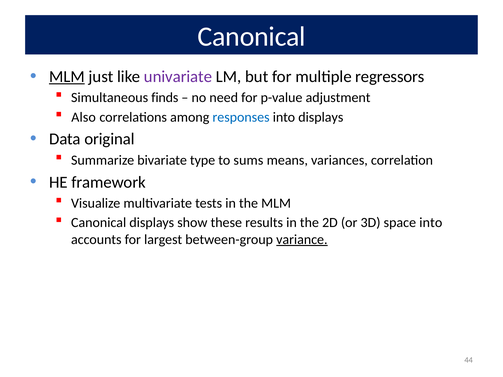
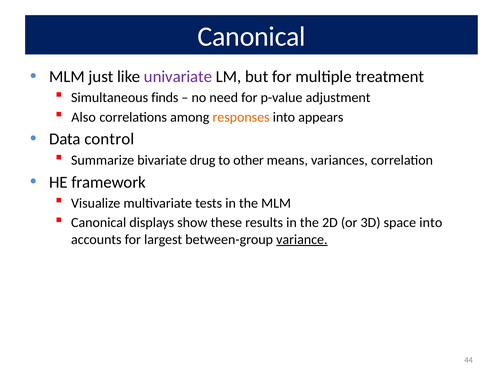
MLM at (67, 77) underline: present -> none
regressors: regressors -> treatment
responses colour: blue -> orange
into displays: displays -> appears
original: original -> control
type: type -> drug
sums: sums -> other
